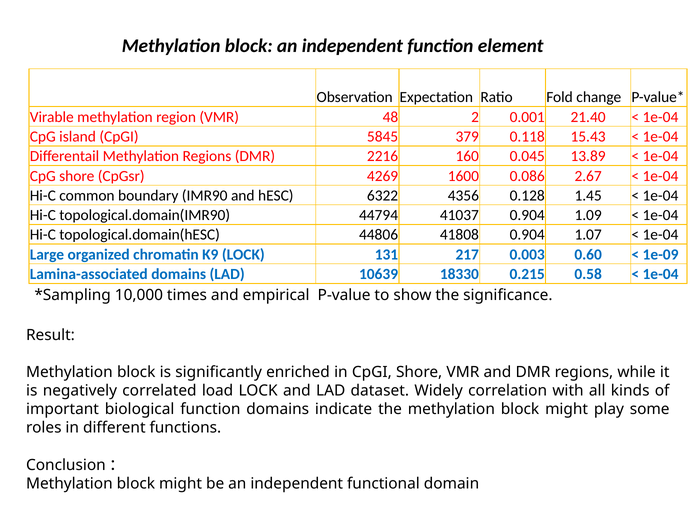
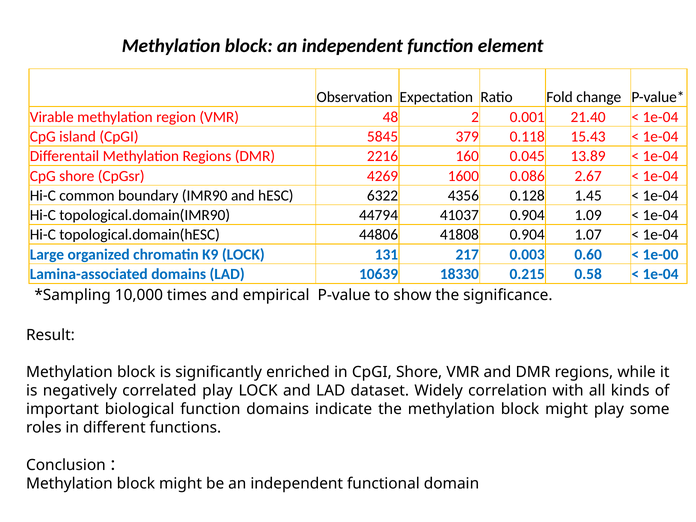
1e-09: 1e-09 -> 1e-00
correlated load: load -> play
